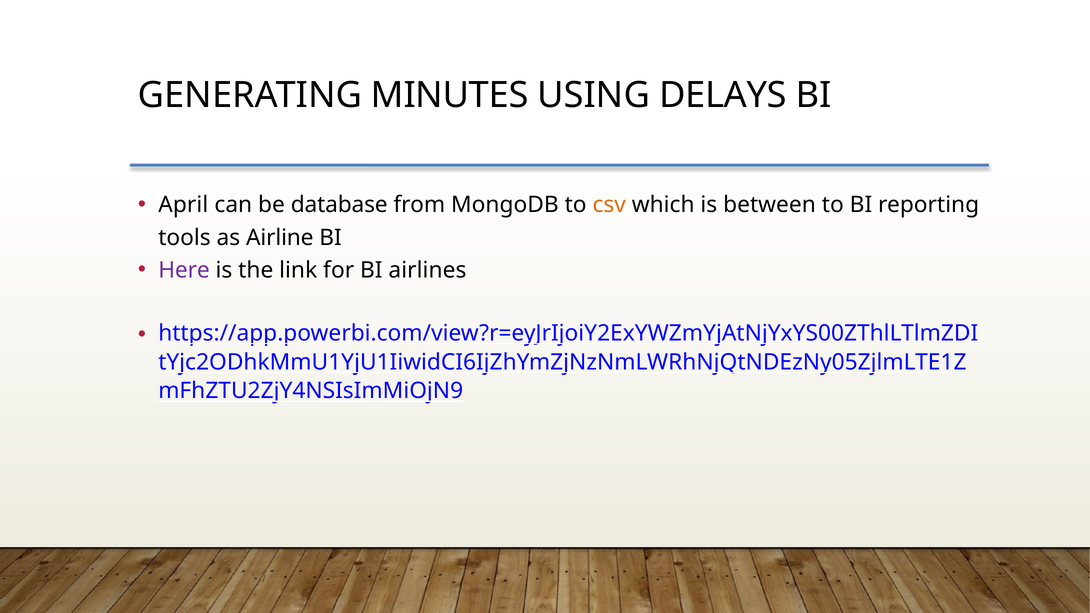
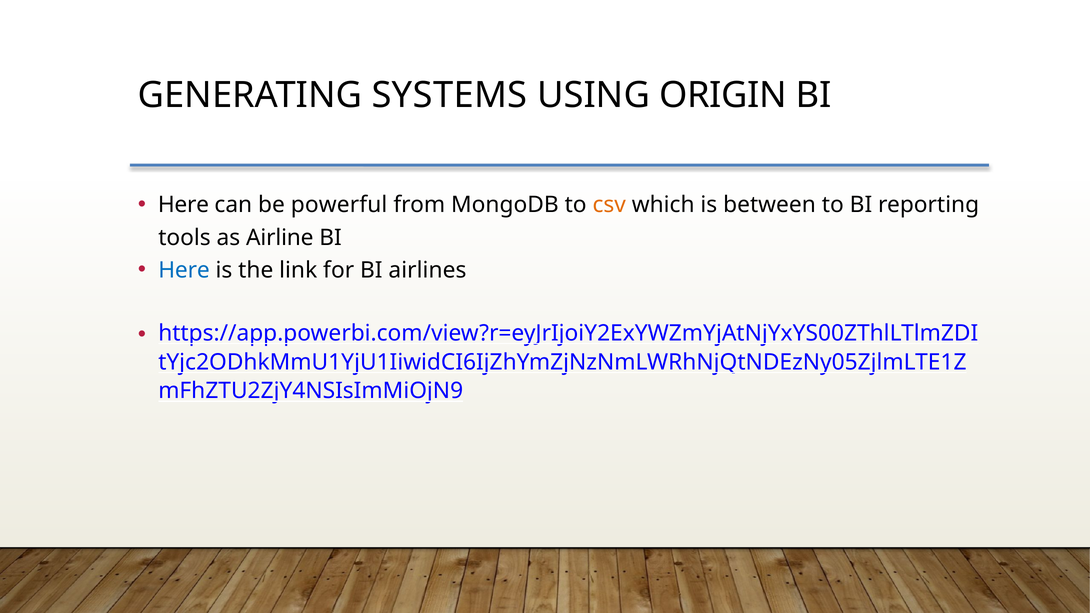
MINUTES: MINUTES -> SYSTEMS
DELAYS: DELAYS -> ORIGIN
April at (183, 205): April -> Here
database: database -> powerful
Here at (184, 270) colour: purple -> blue
